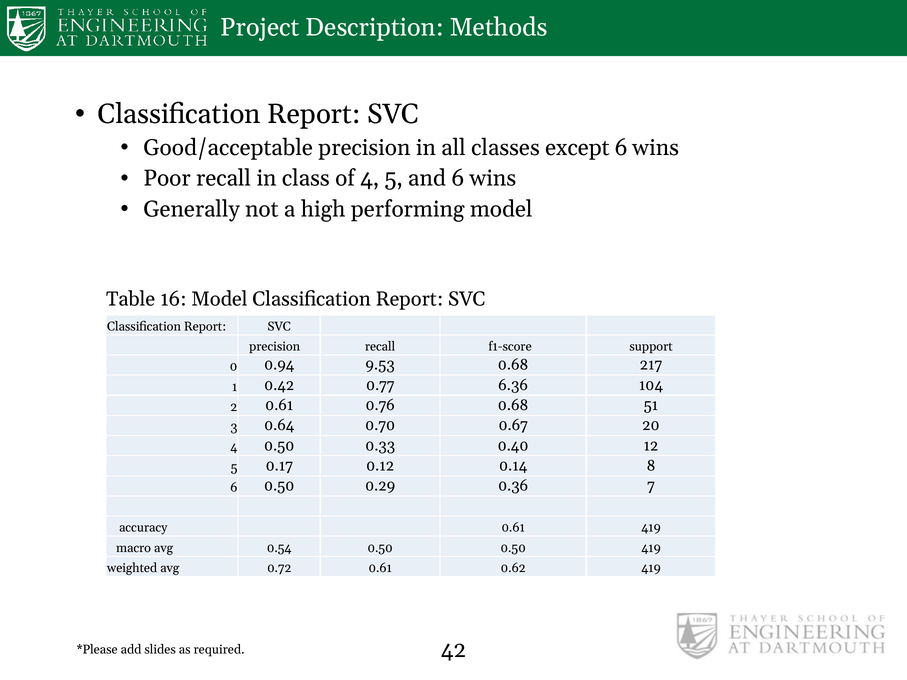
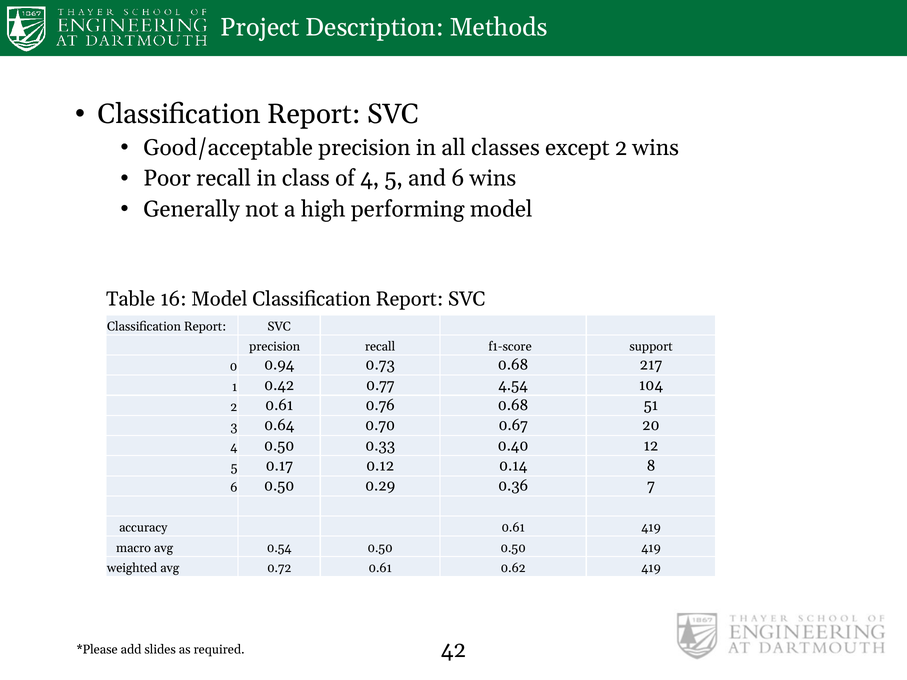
except 6: 6 -> 2
9.53: 9.53 -> 0.73
6.36: 6.36 -> 4.54
